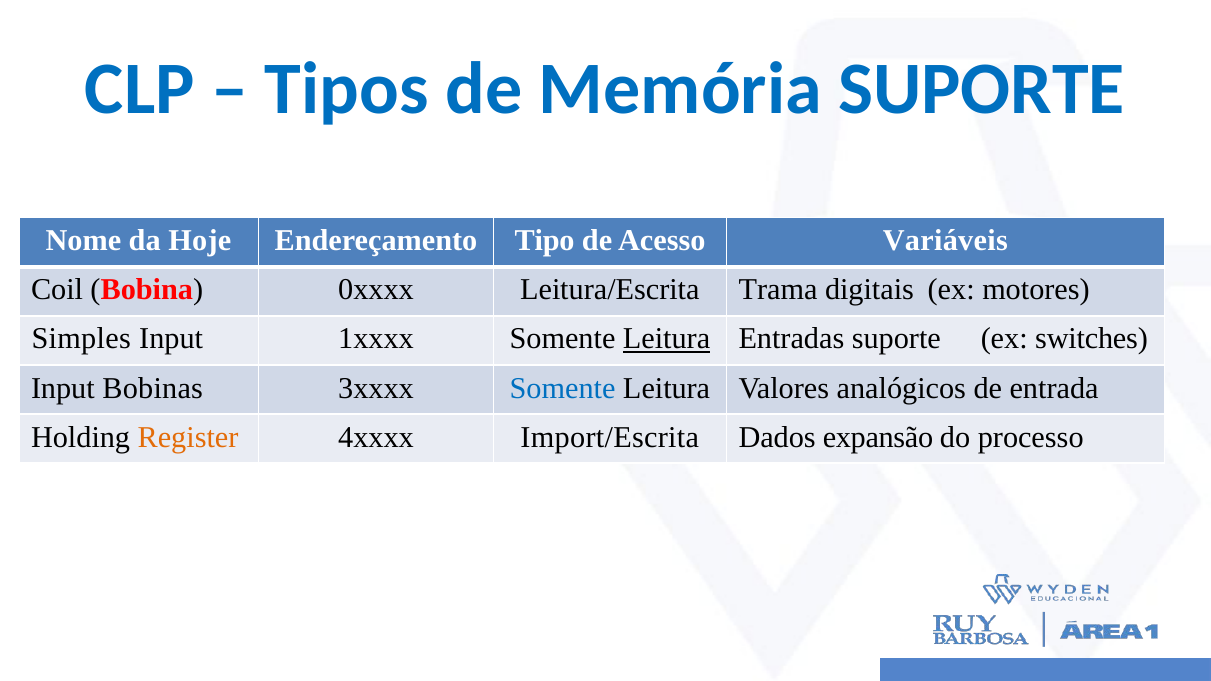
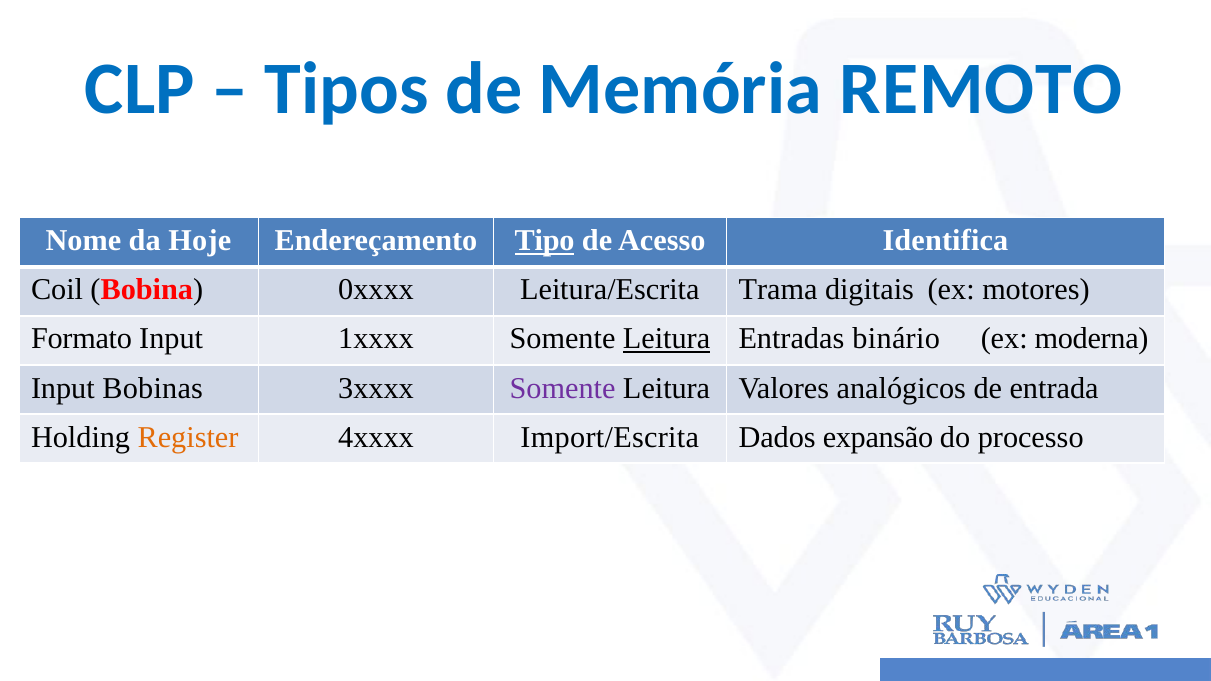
Memória SUPORTE: SUPORTE -> REMOTO
Tipo underline: none -> present
Variáveis: Variáveis -> Identifica
Simples: Simples -> Formato
Entradas suporte: suporte -> binário
switches: switches -> moderna
Somente at (563, 388) colour: blue -> purple
